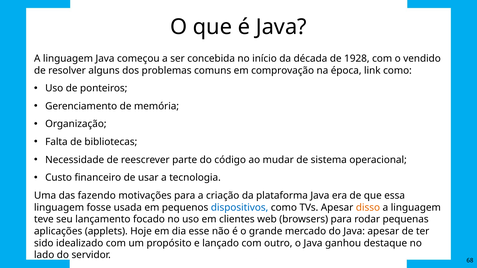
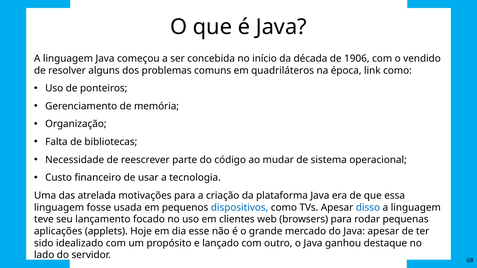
1928: 1928 -> 1906
comprovação: comprovação -> quadriláteros
fazendo: fazendo -> atrelada
disso colour: orange -> blue
